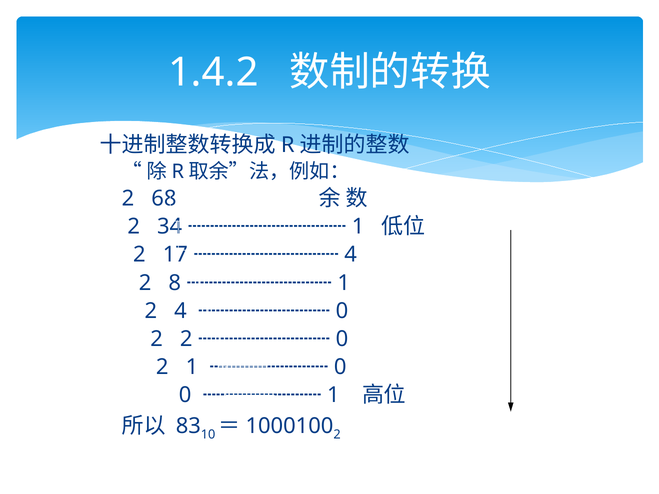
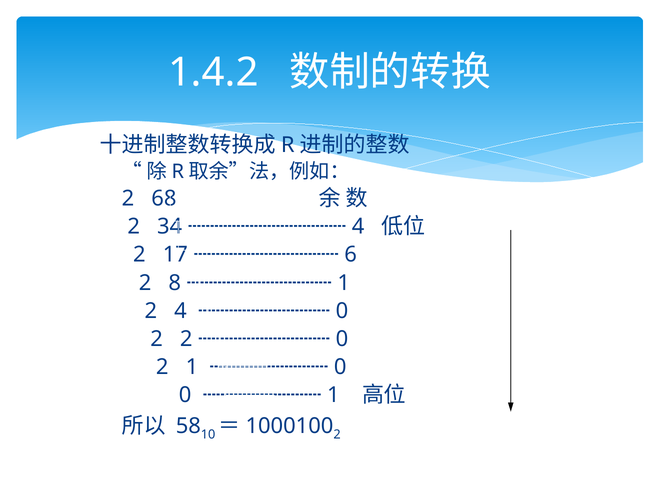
34 1: 1 -> 4
17 4: 4 -> 6
83: 83 -> 58
